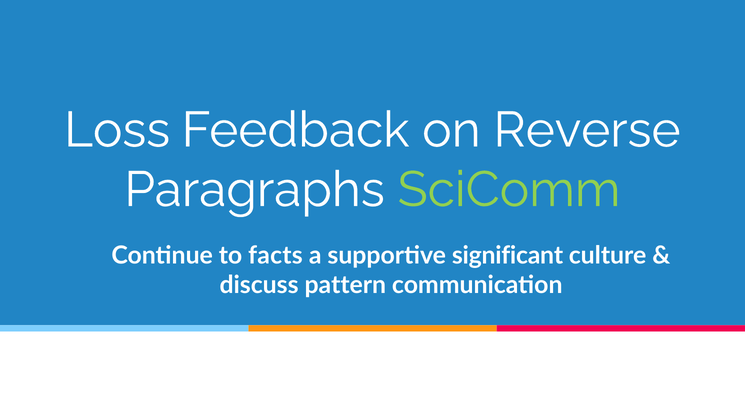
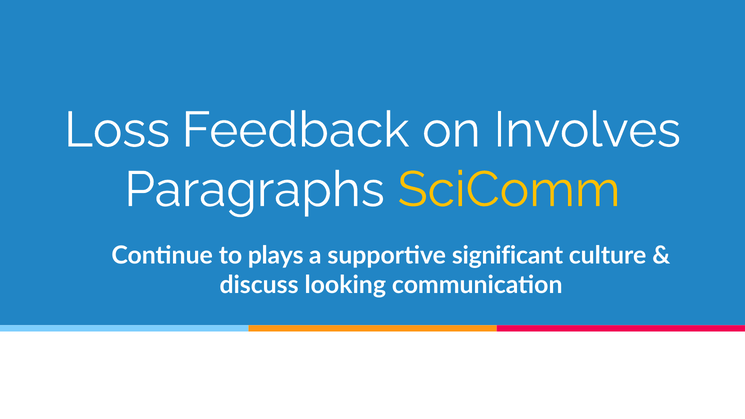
Reverse: Reverse -> Involves
SciComm colour: light green -> yellow
facts: facts -> plays
pattern: pattern -> looking
